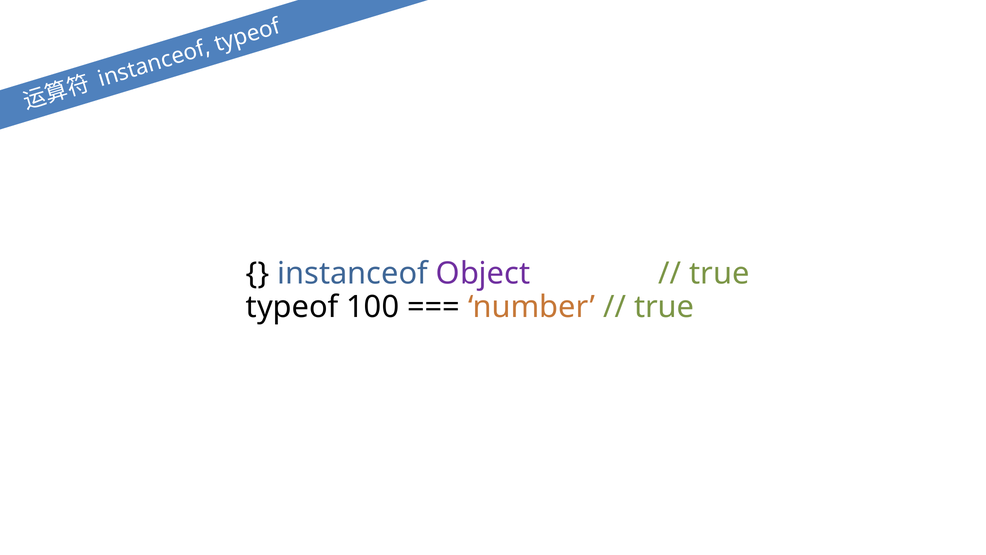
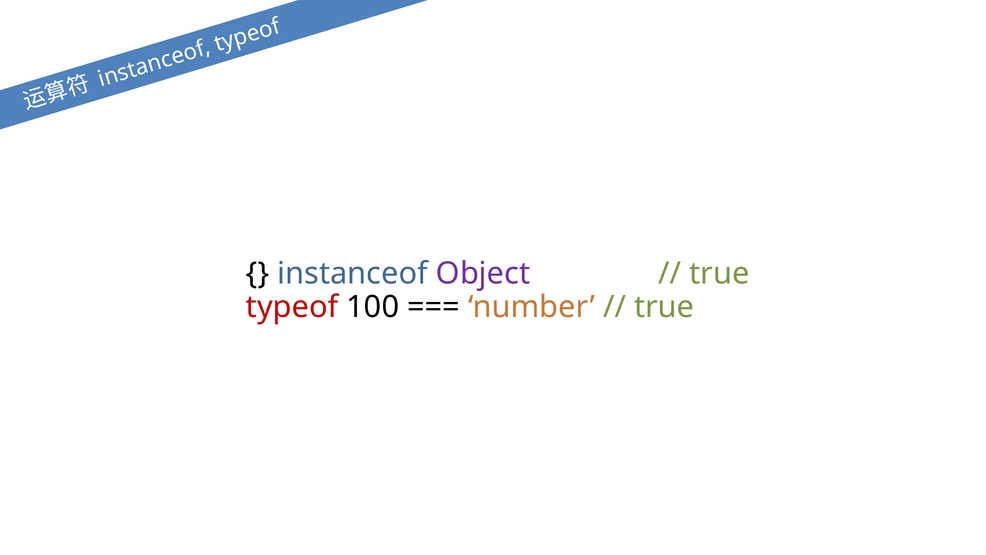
typeof colour: black -> red
